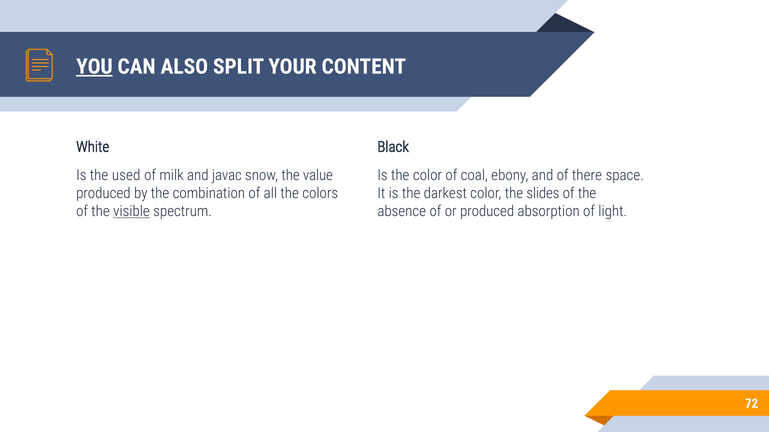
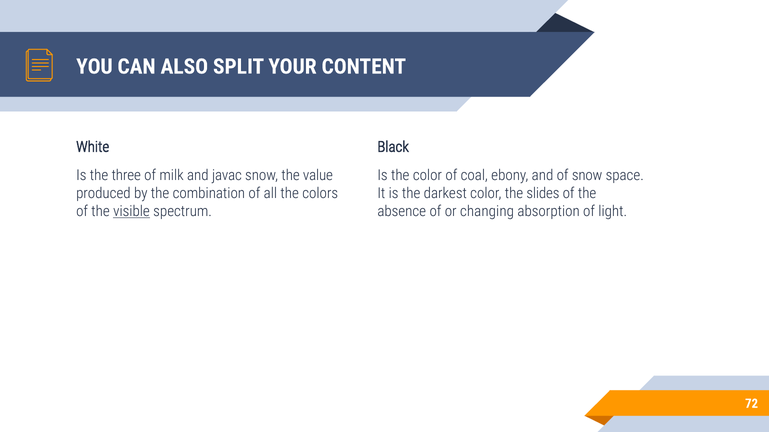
YOU underline: present -> none
used: used -> three
of there: there -> snow
or produced: produced -> changing
